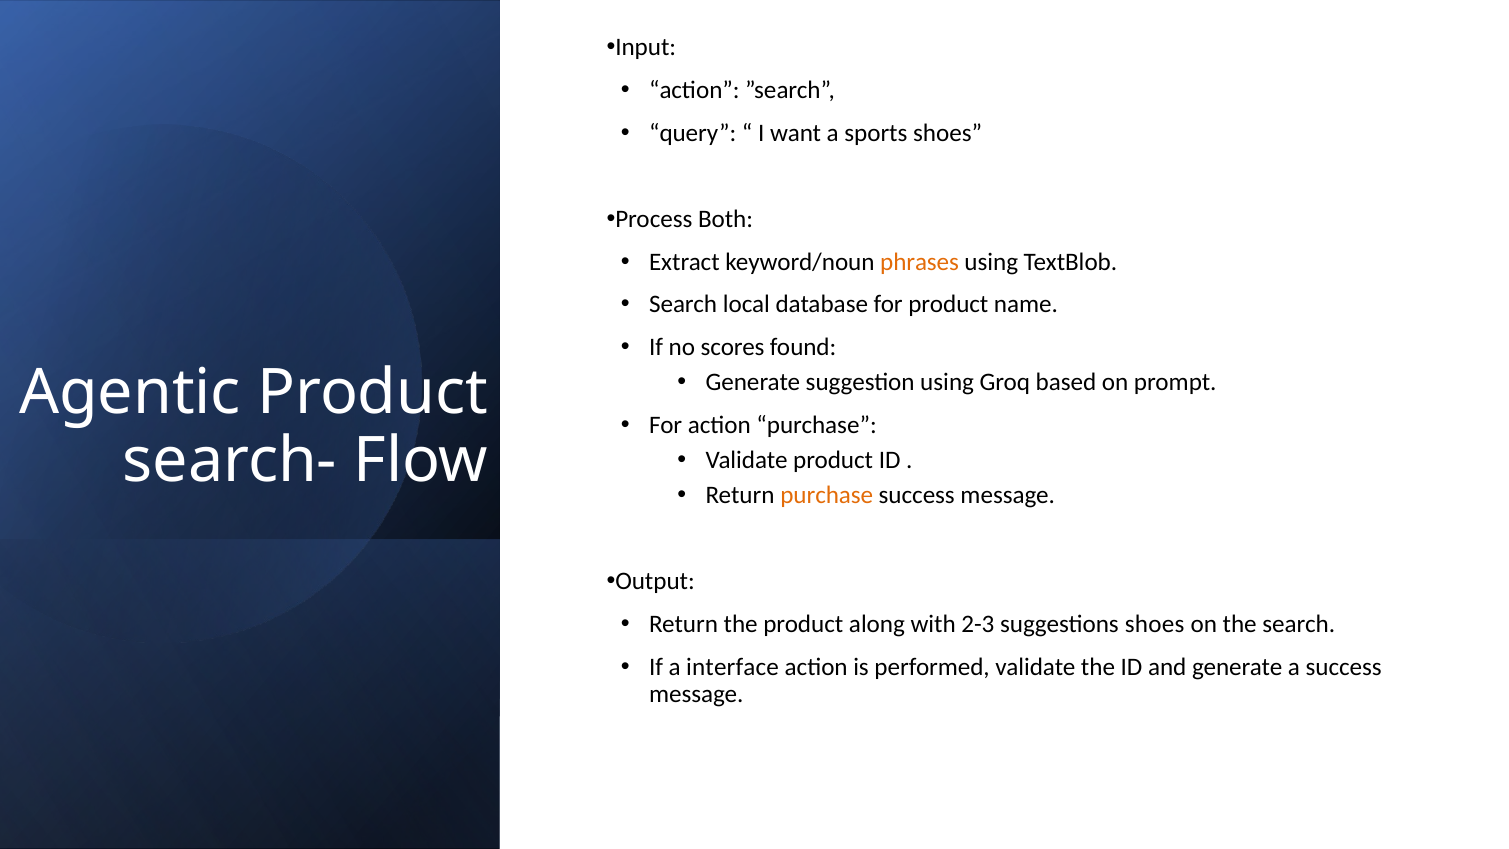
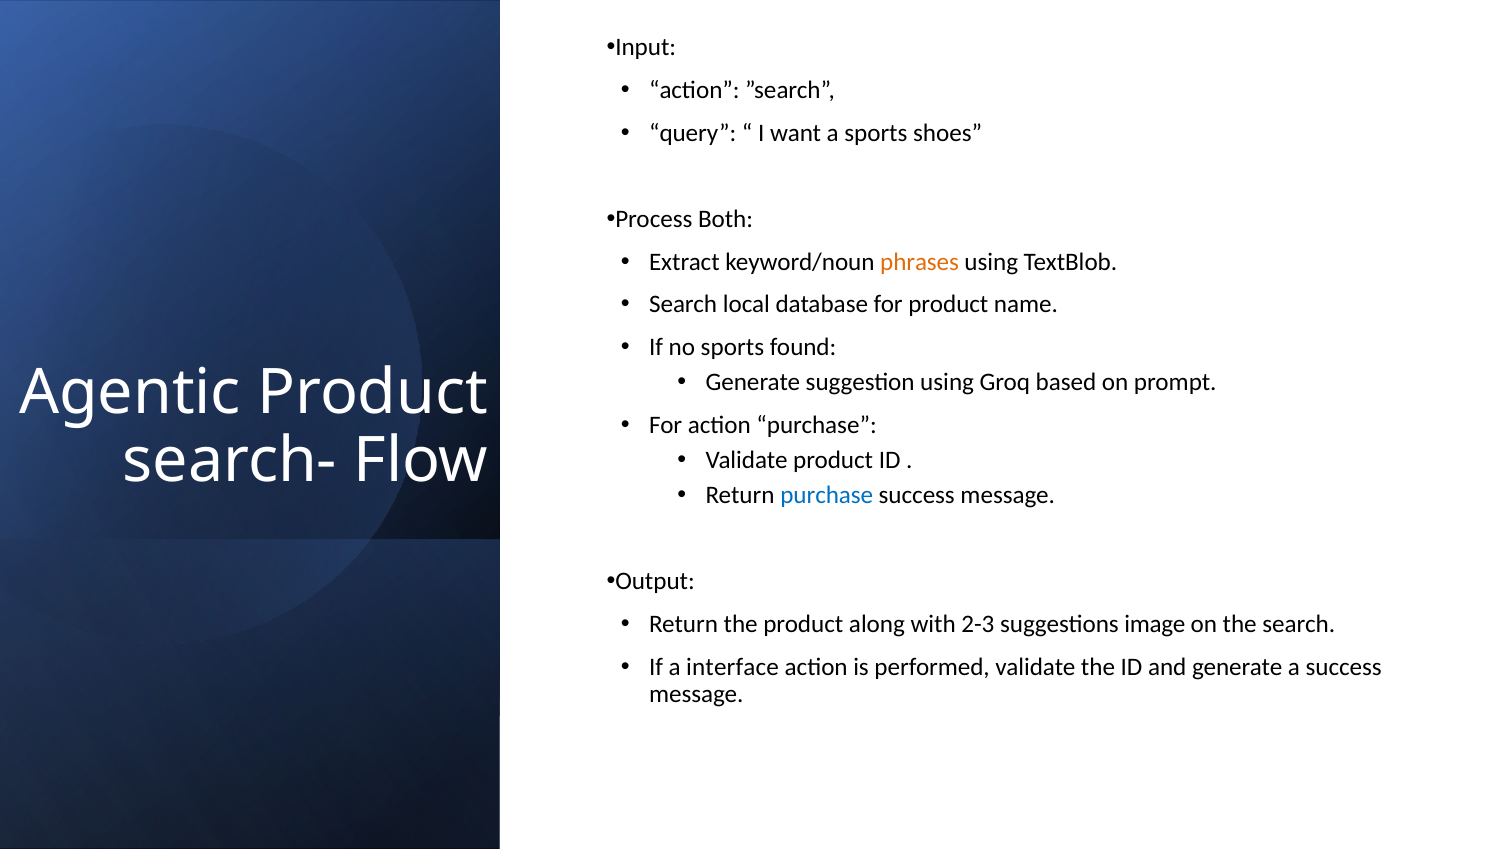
no scores: scores -> sports
purchase at (827, 495) colour: orange -> blue
suggestions shoes: shoes -> image
